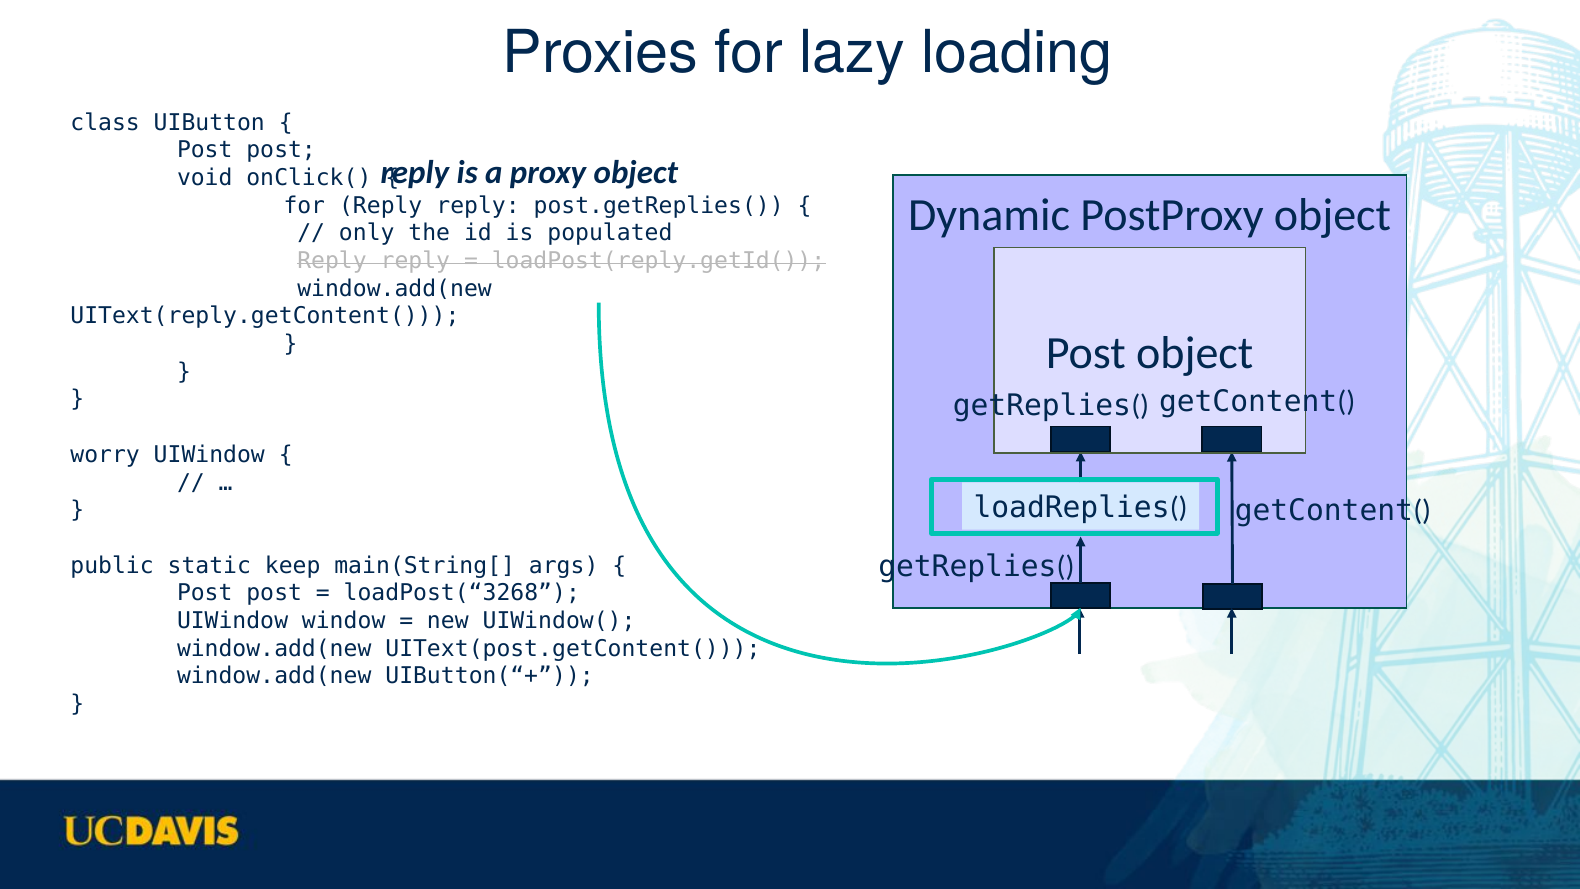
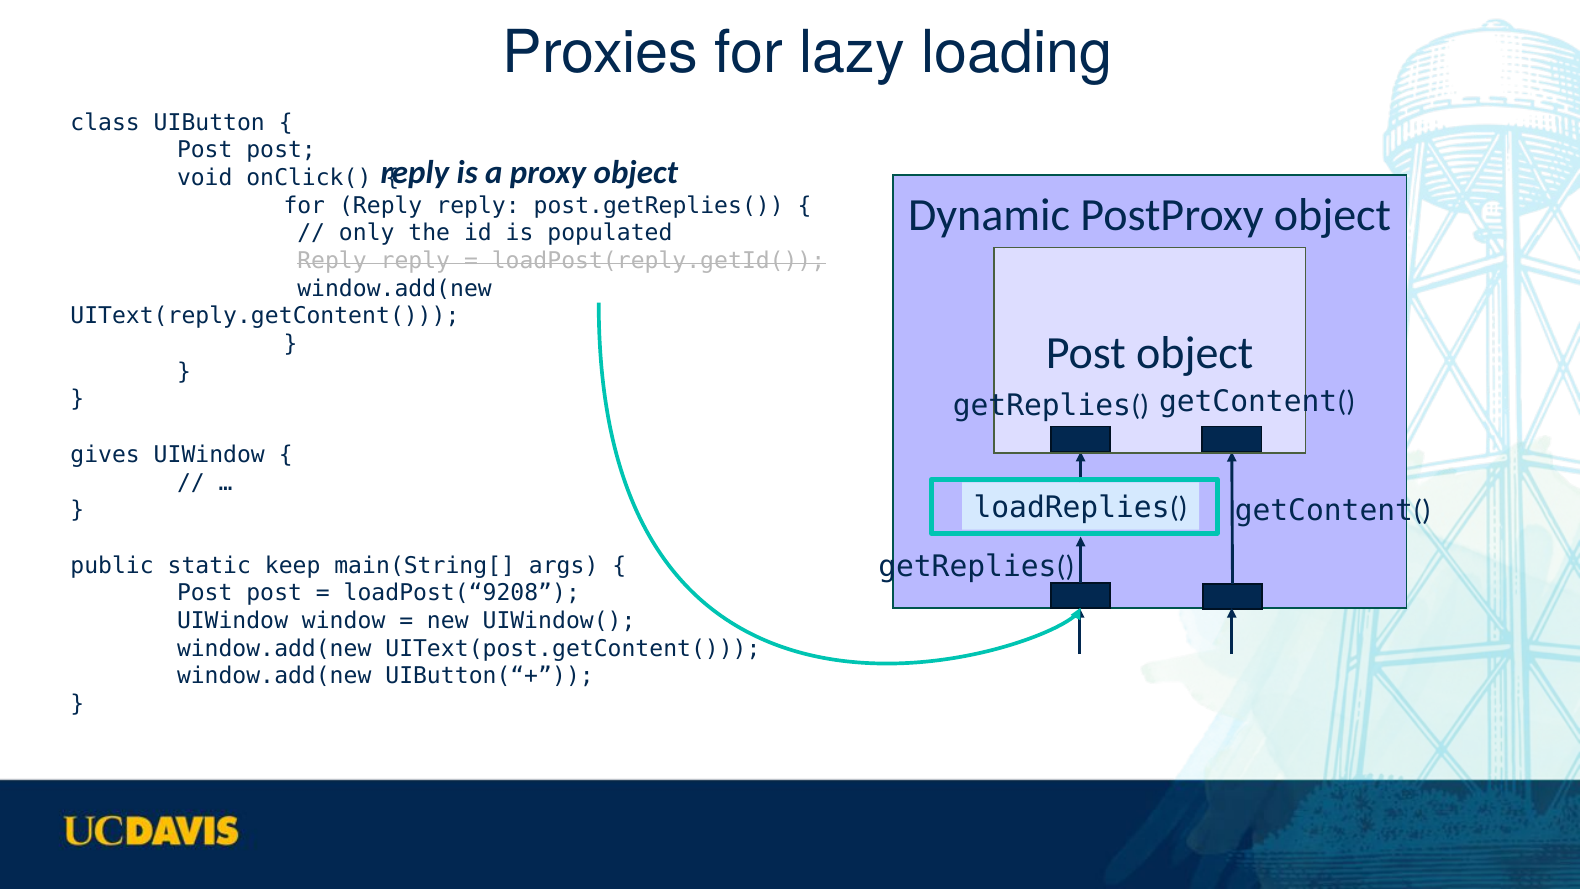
worry: worry -> gives
loadPost(“3268: loadPost(“3268 -> loadPost(“9208
